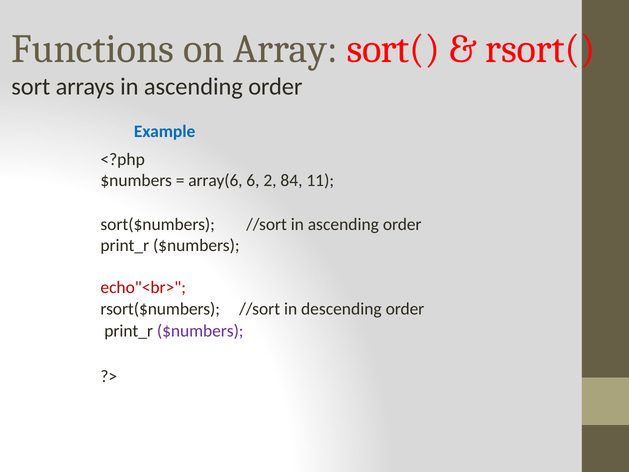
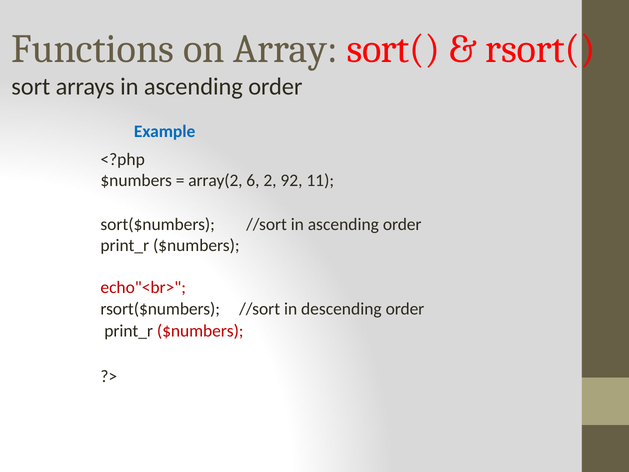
array(6: array(6 -> array(2
84: 84 -> 92
$numbers at (200, 331) colour: purple -> red
